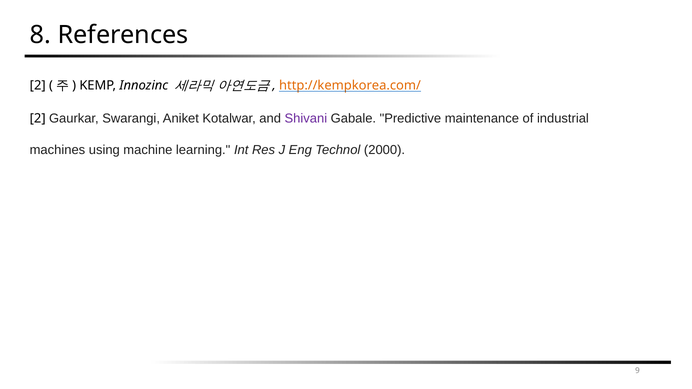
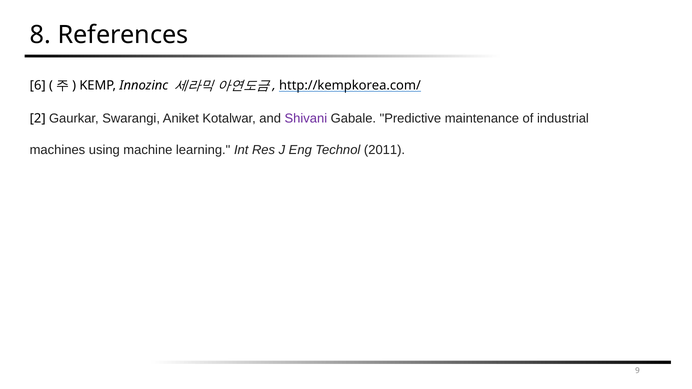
2 at (38, 85): 2 -> 6
http://kempkorea.com/ colour: orange -> black
2000: 2000 -> 2011
